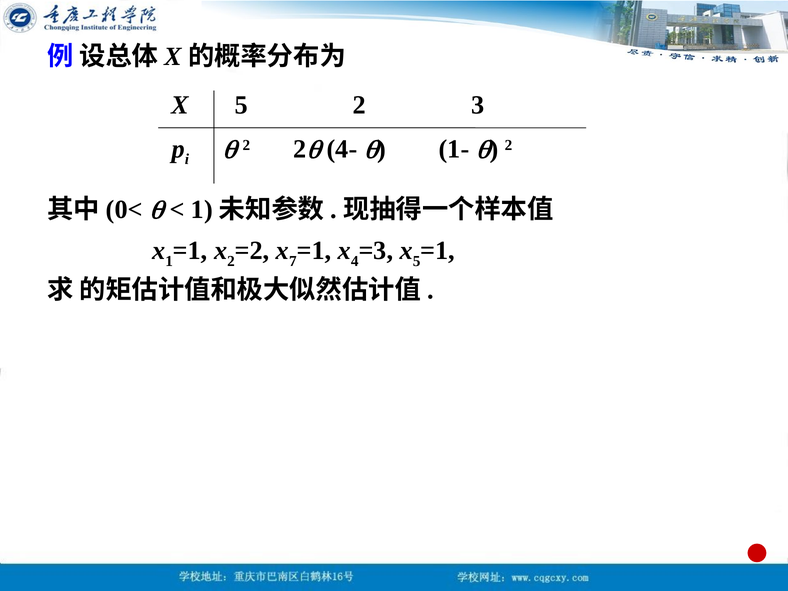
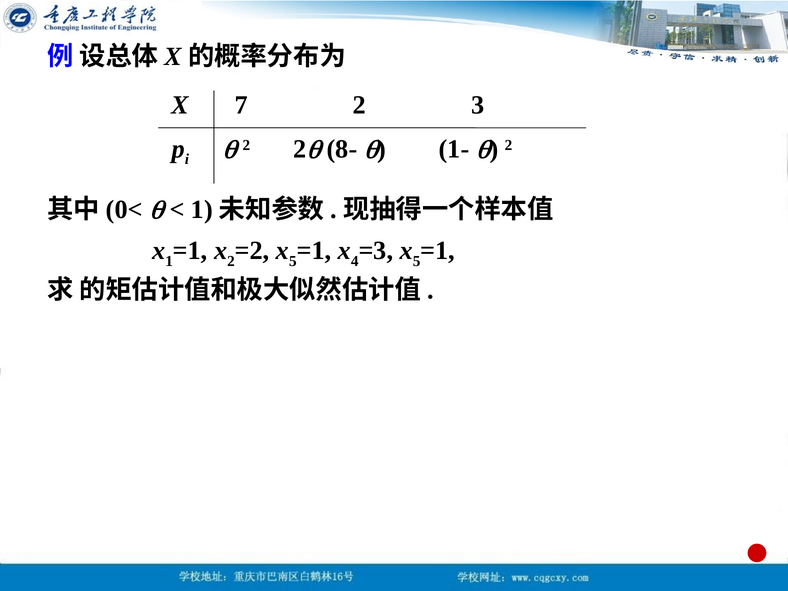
5 at (241, 105): 5 -> 7
4-: 4- -> 8-
7 at (293, 261): 7 -> 5
